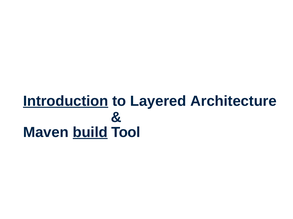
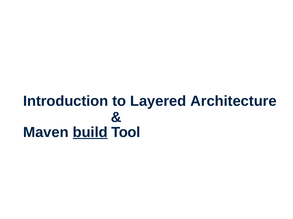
Introduction underline: present -> none
